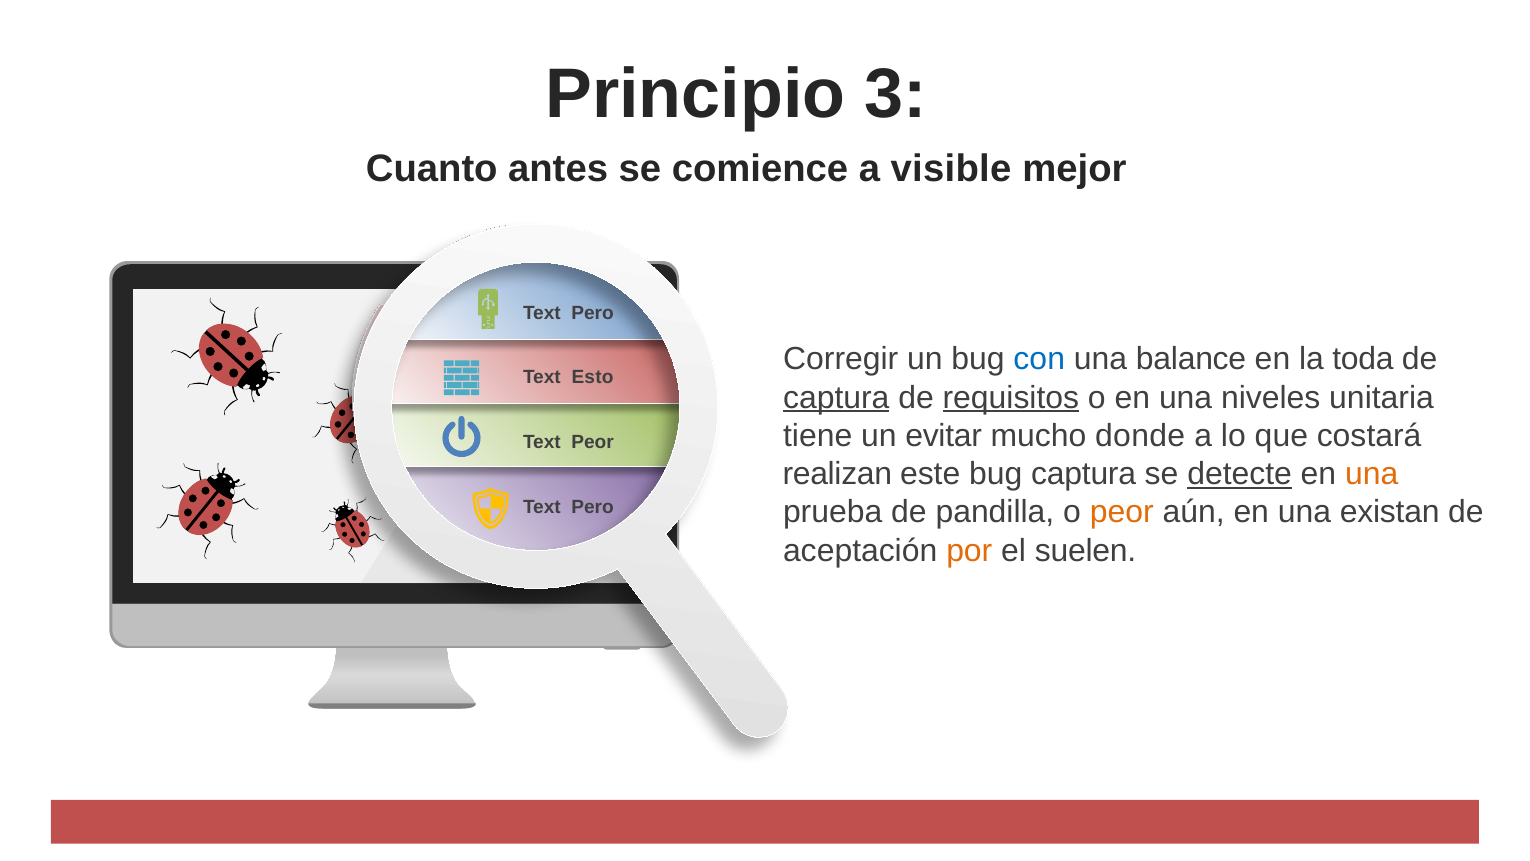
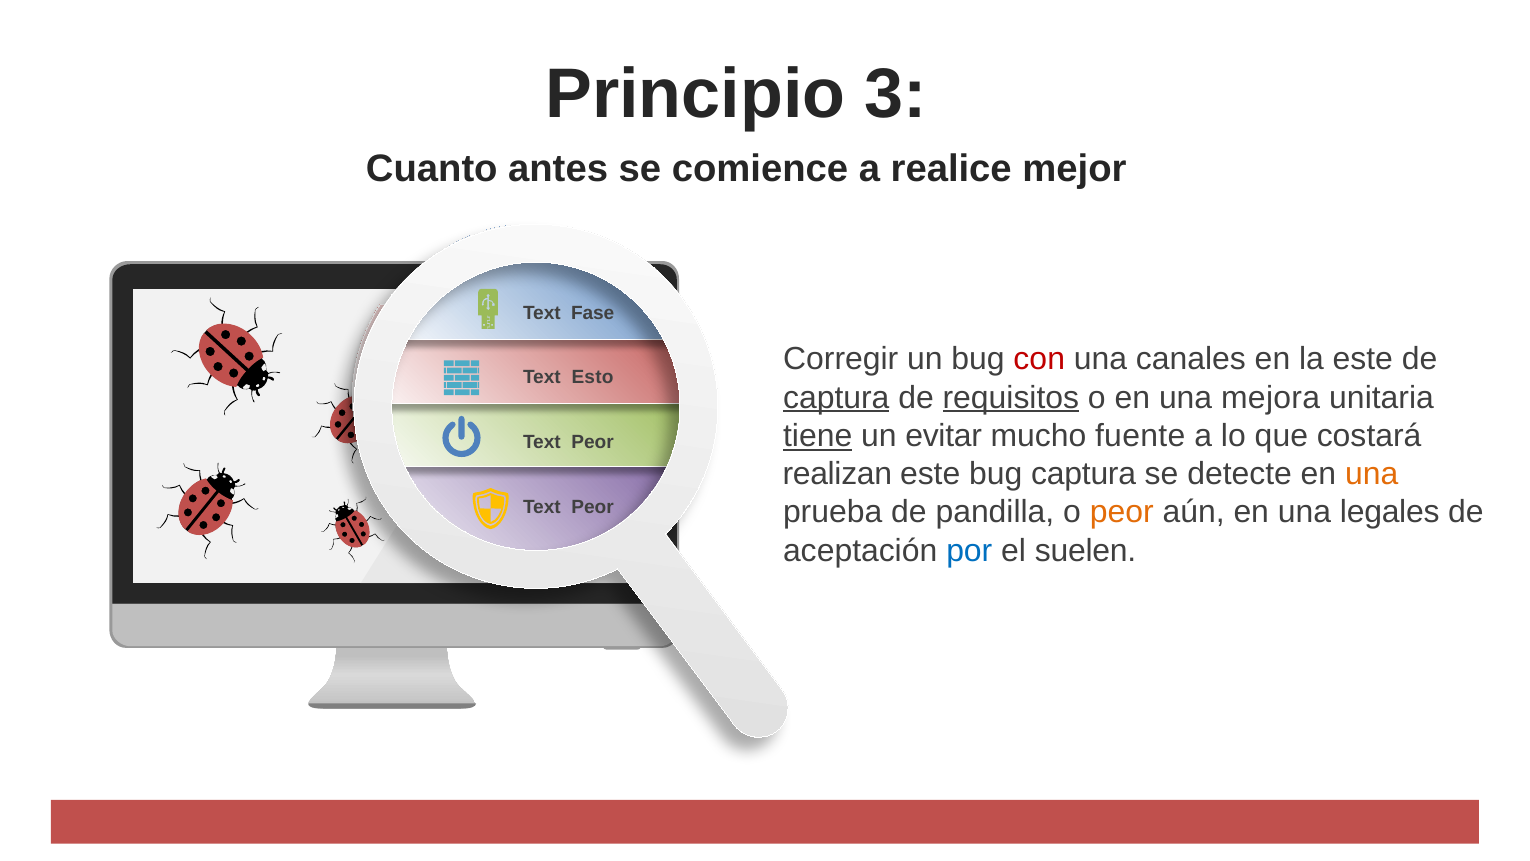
visible: visible -> realice
Pero at (593, 313): Pero -> Fase
con colour: blue -> red
balance: balance -> canales
la toda: toda -> este
niveles: niveles -> mejora
tiene underline: none -> present
donde: donde -> fuente
detecte underline: present -> none
existan: existan -> legales
Pero at (593, 507): Pero -> Peor
por colour: orange -> blue
